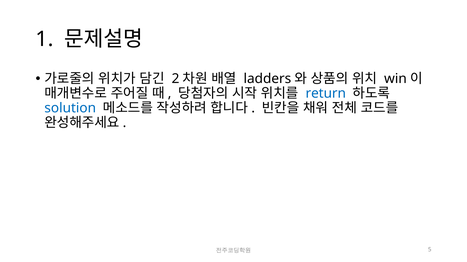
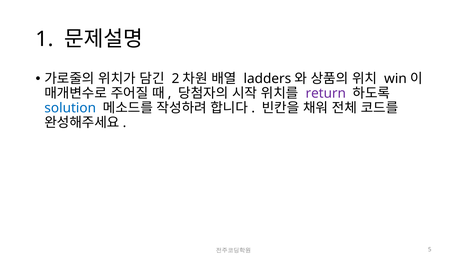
return colour: blue -> purple
